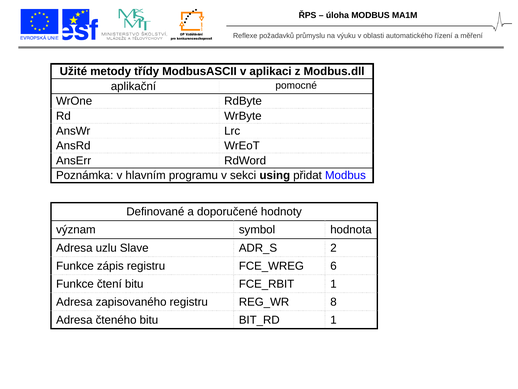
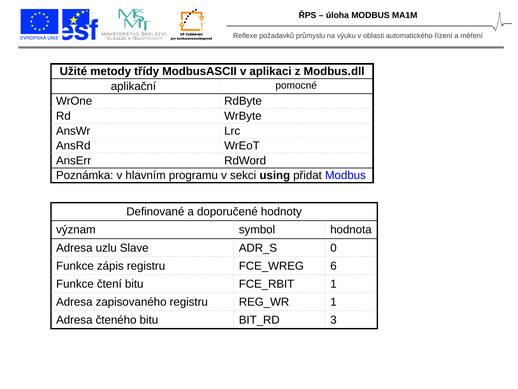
2: 2 -> 0
8 at (333, 302): 8 -> 1
1 at (333, 320): 1 -> 3
